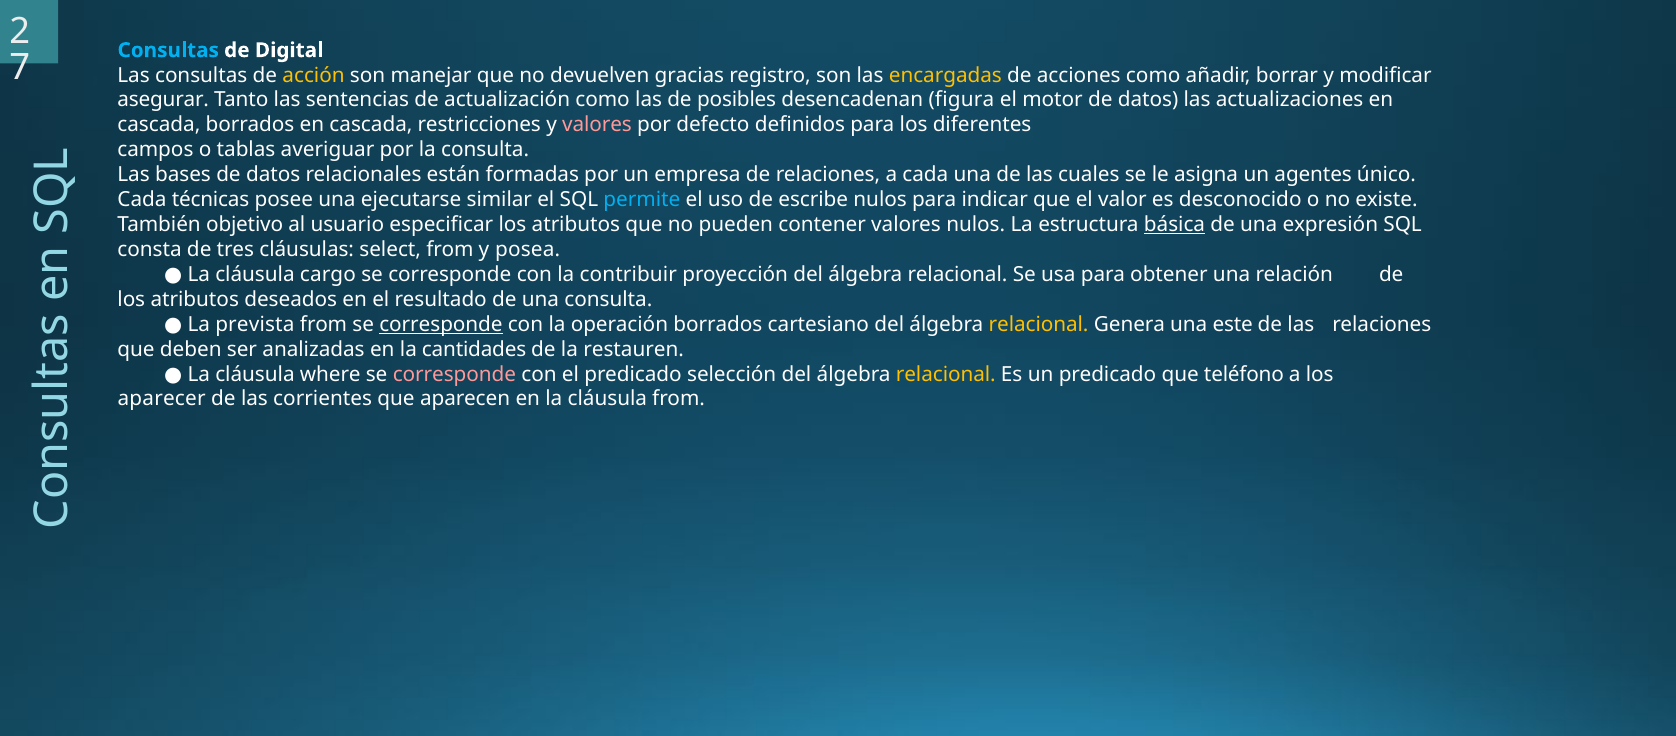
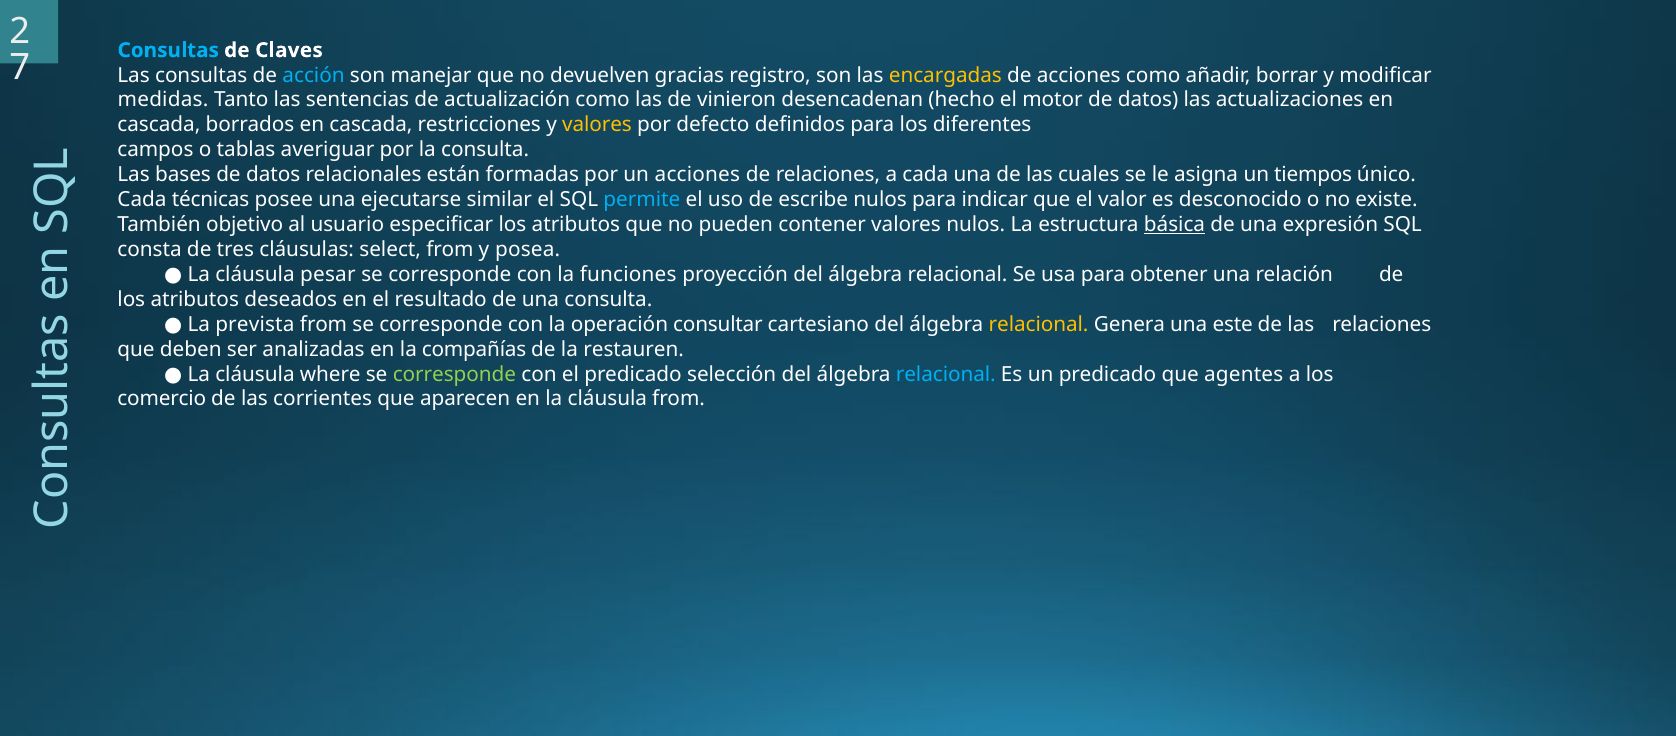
Digital: Digital -> Claves
acción colour: yellow -> light blue
asegurar: asegurar -> medidas
posibles: posibles -> vinieron
figura: figura -> hecho
valores at (597, 125) colour: pink -> yellow
un empresa: empresa -> acciones
agentes: agentes -> tiempos
cargo: cargo -> pesar
contribuir: contribuir -> funciones
corresponde at (441, 324) underline: present -> none
operación borrados: borrados -> consultar
cantidades: cantidades -> compañías
corresponde at (454, 374) colour: pink -> light green
relacional at (946, 374) colour: yellow -> light blue
teléfono: teléfono -> agentes
aparecer: aparecer -> comercio
